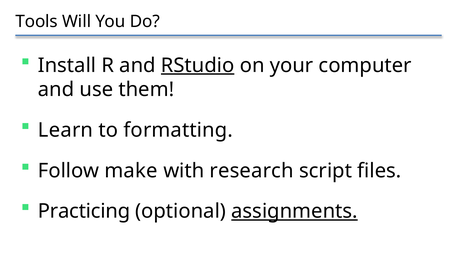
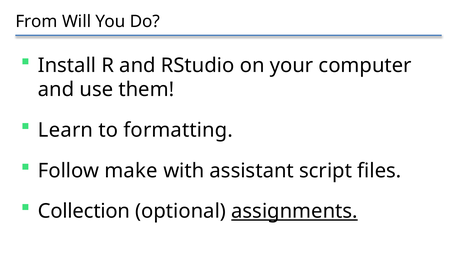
Tools: Tools -> From
RStudio underline: present -> none
research: research -> assistant
Practicing: Practicing -> Collection
